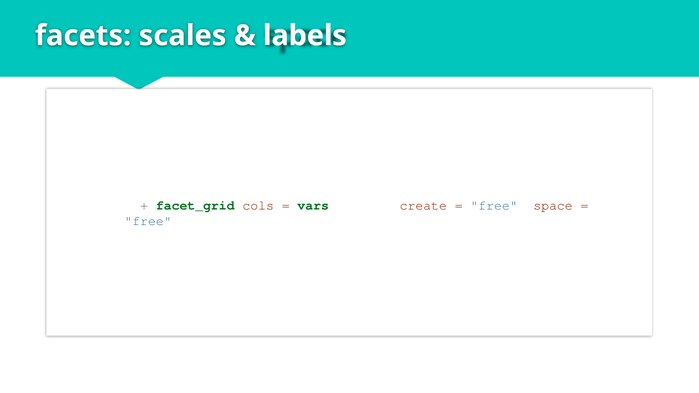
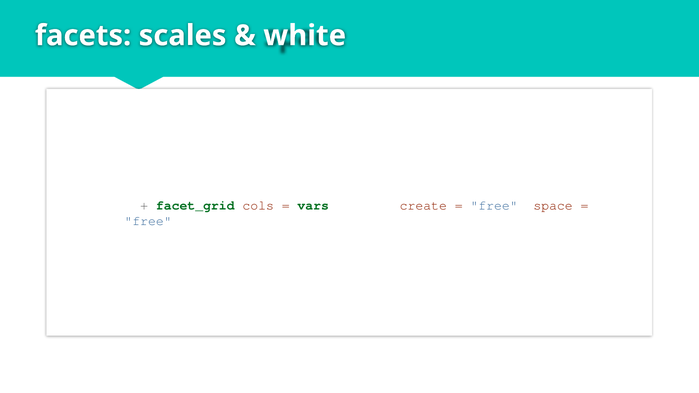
labels: labels -> white
